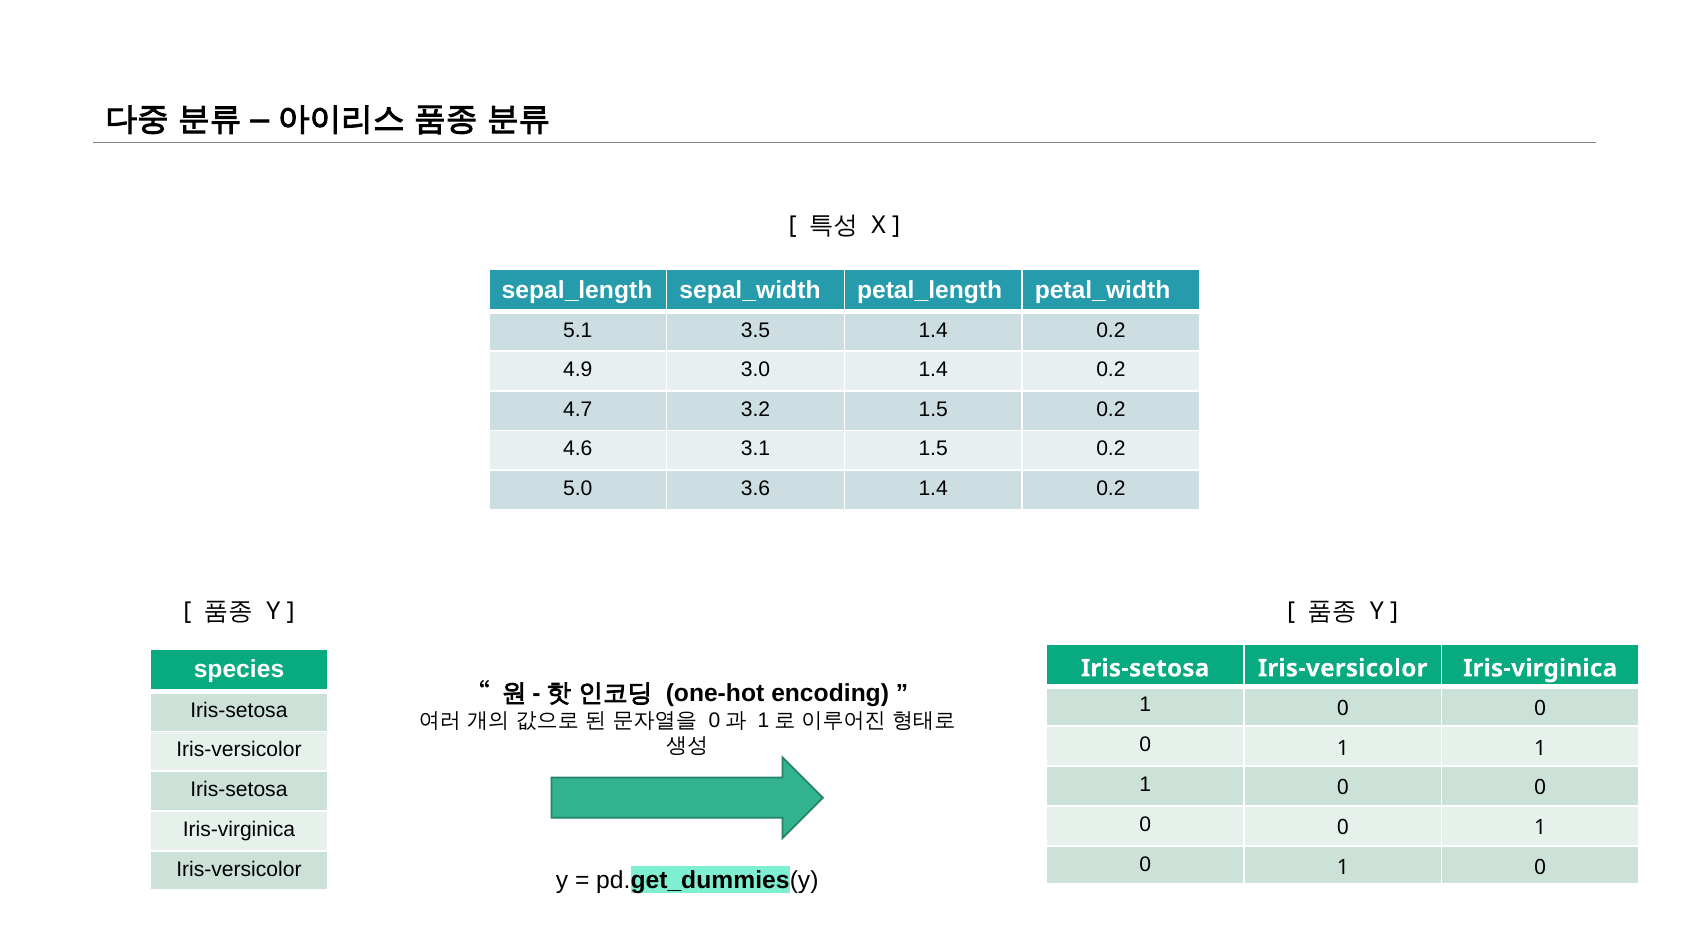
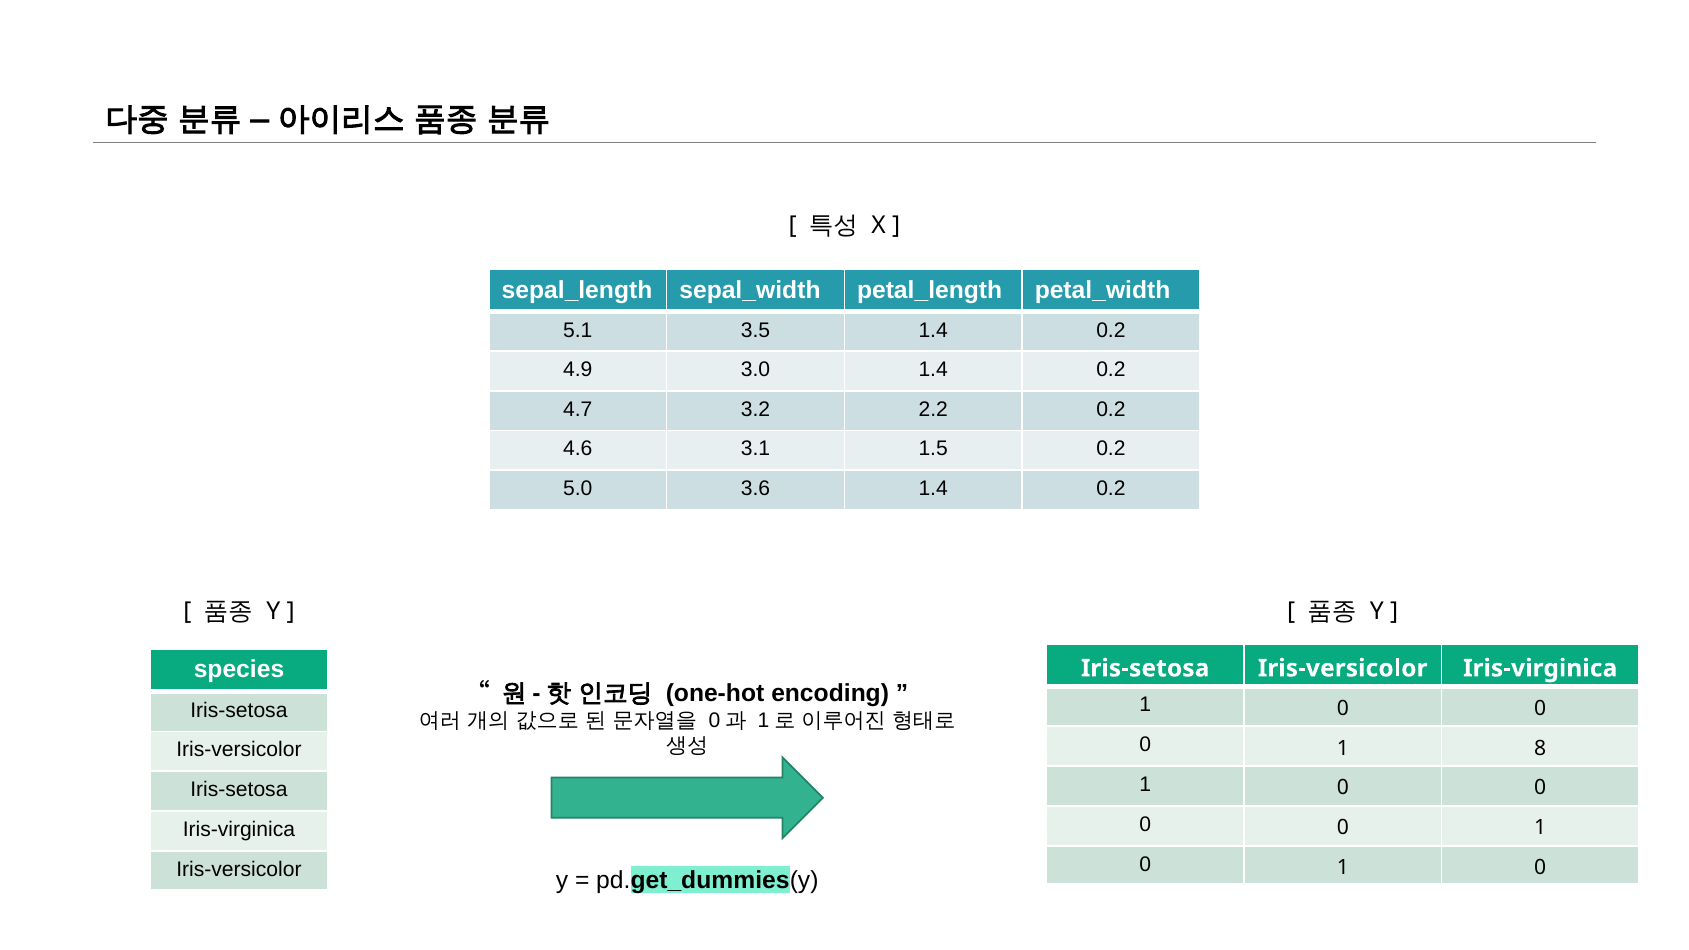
3.2 1.5: 1.5 -> 2.2
0 1 1: 1 -> 8
